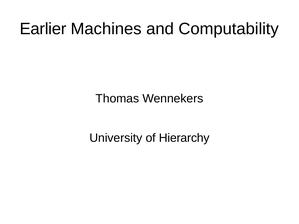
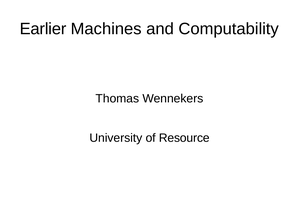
Hierarchy: Hierarchy -> Resource
